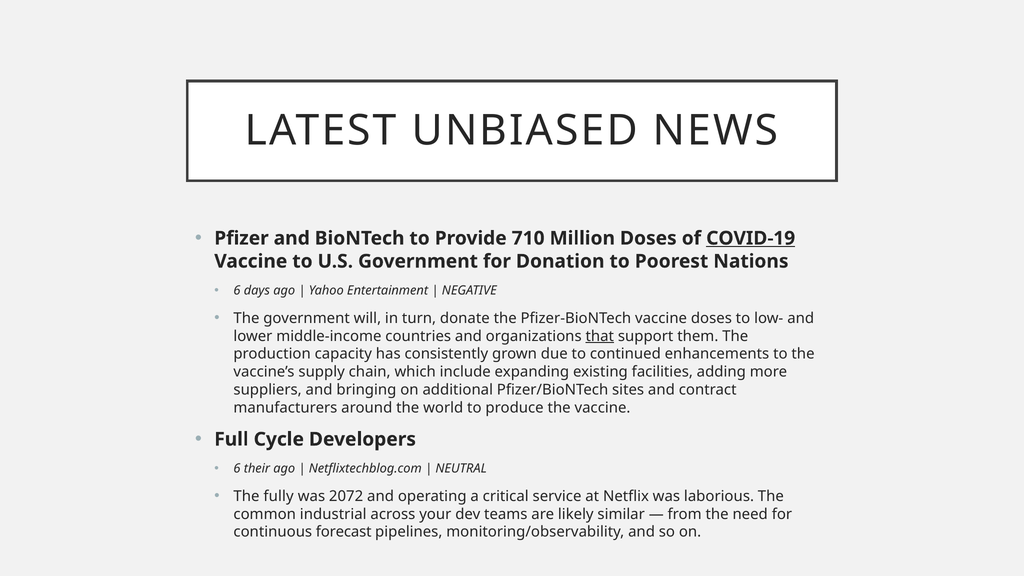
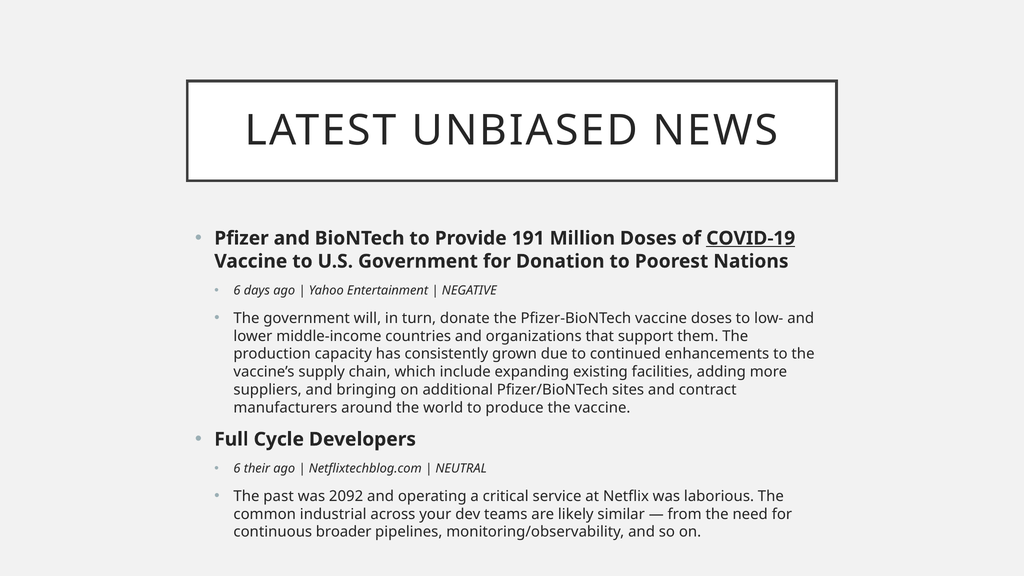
710: 710 -> 191
that underline: present -> none
fully: fully -> past
2072: 2072 -> 2092
forecast: forecast -> broader
